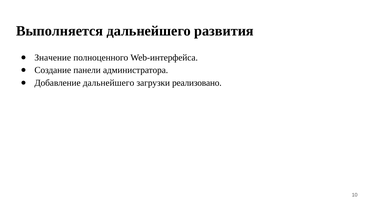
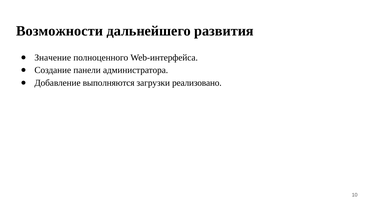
Выполняется: Выполняется -> Возможности
Добавление дальнейшего: дальнейшего -> выполняются
